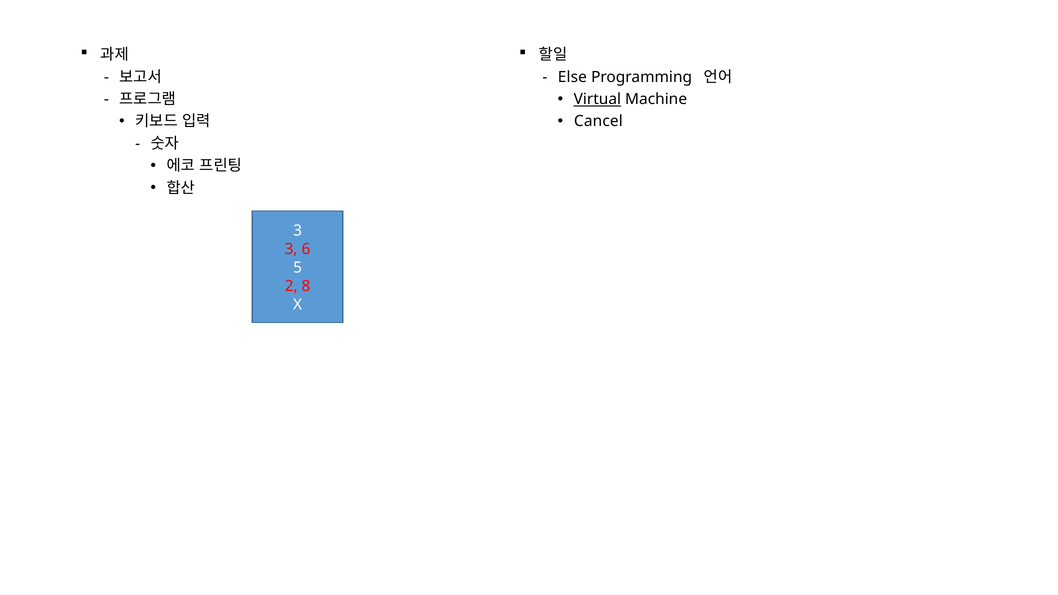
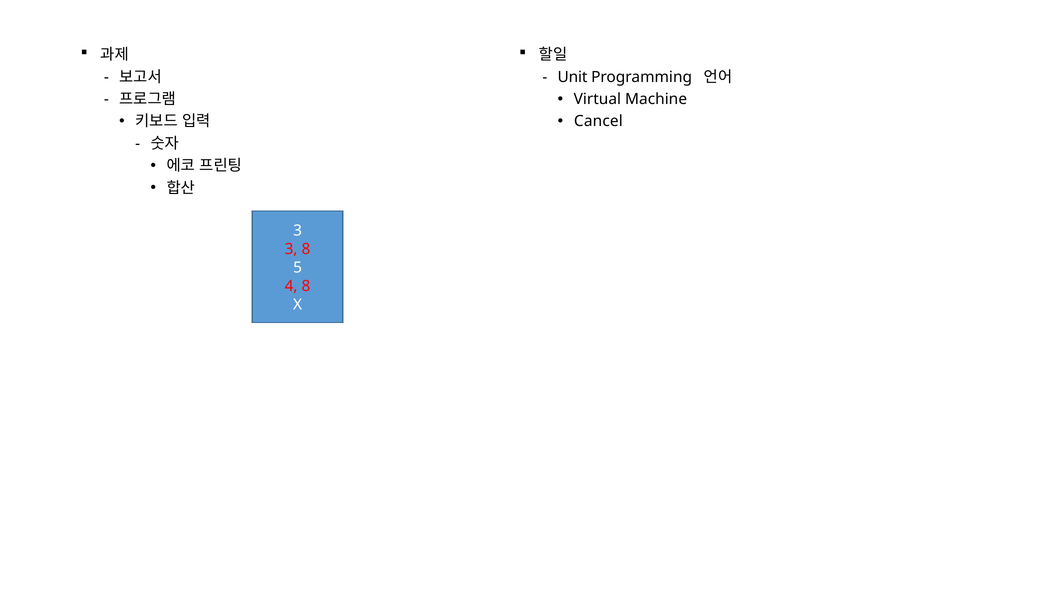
Else: Else -> Unit
Virtual underline: present -> none
3 6: 6 -> 8
2: 2 -> 4
